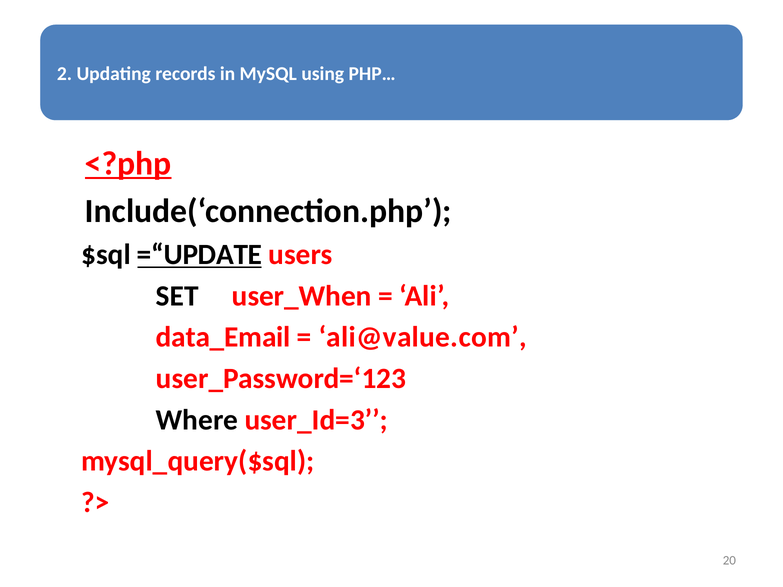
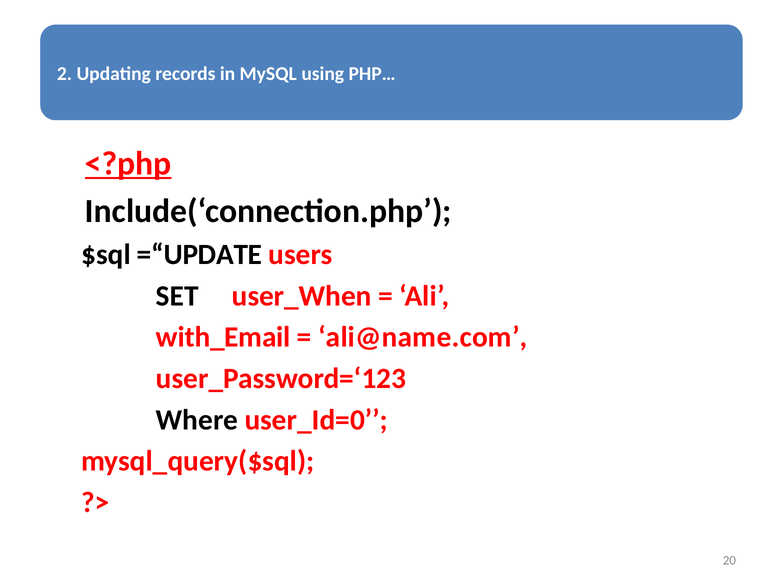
=“UPDATE underline: present -> none
data_Email: data_Email -> with_Email
ali@value.com: ali@value.com -> ali@name.com
user_Id=3: user_Id=3 -> user_Id=0
